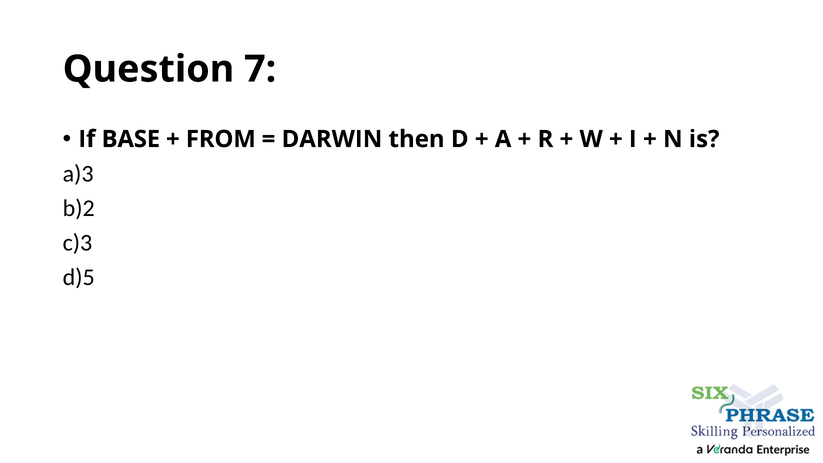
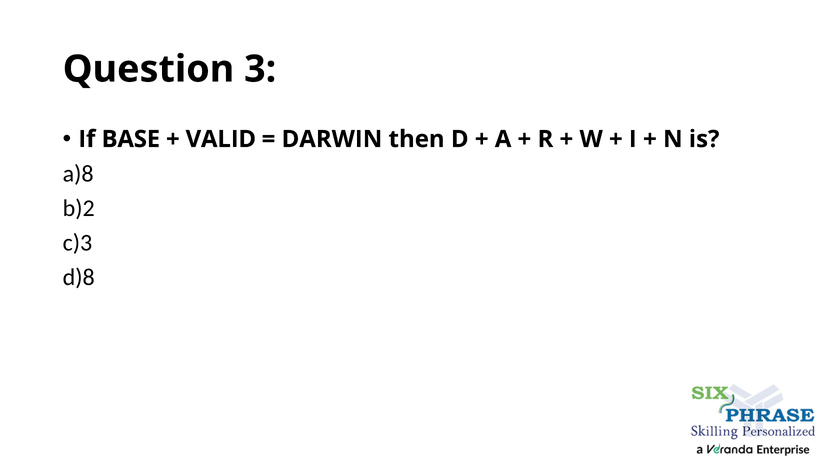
7: 7 -> 3
FROM: FROM -> VALID
a)3: a)3 -> a)8
d)5: d)5 -> d)8
